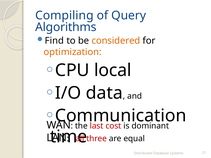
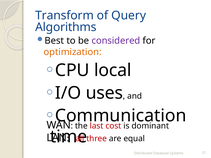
Compiling: Compiling -> Transform
Find: Find -> Best
considered colour: orange -> purple
data: data -> uses
